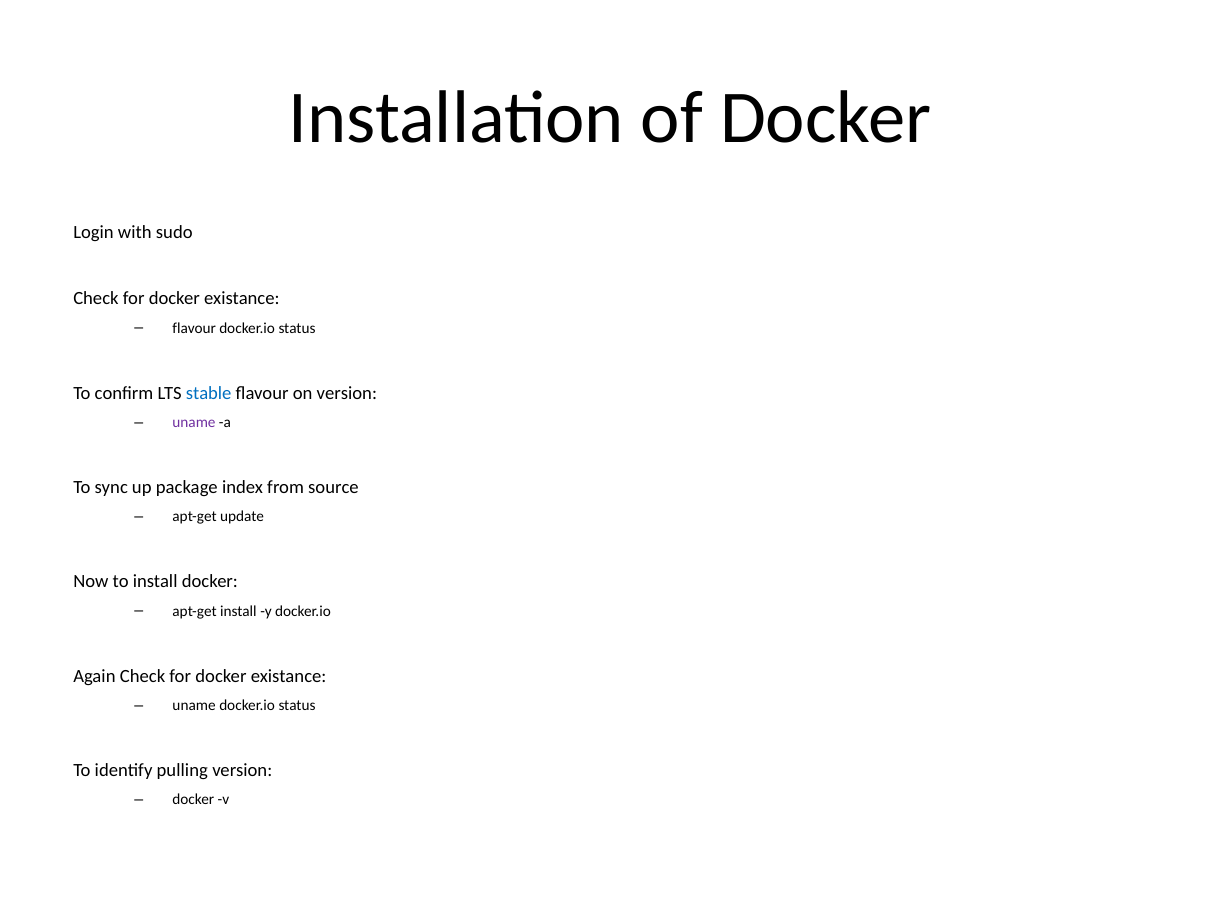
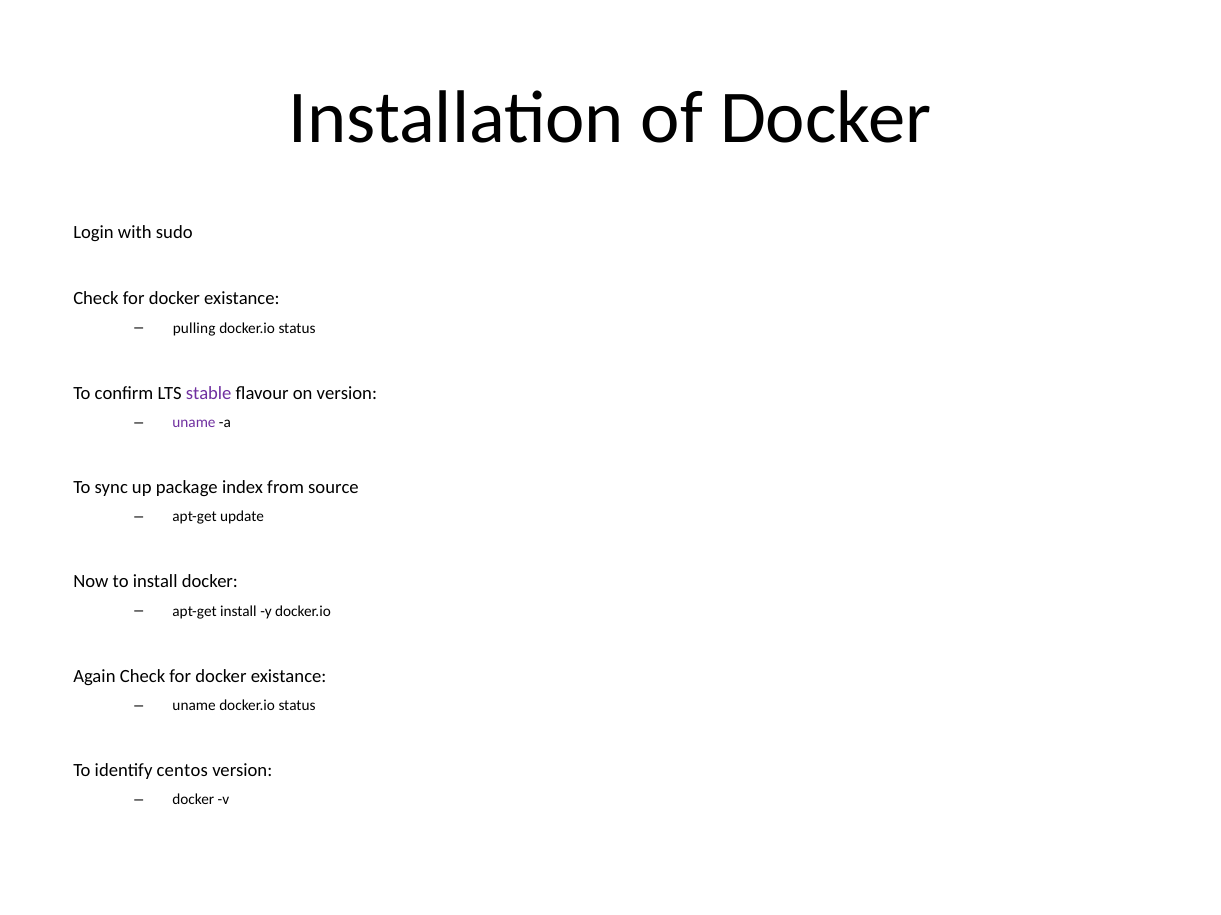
flavour at (194, 328): flavour -> pulling
stable colour: blue -> purple
pulling: pulling -> centos
